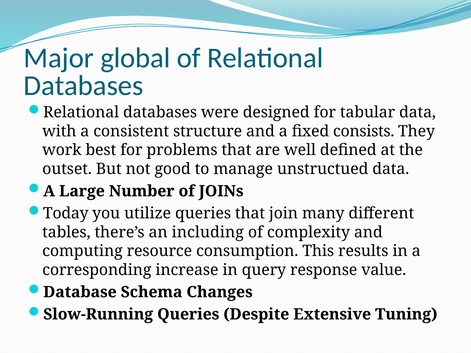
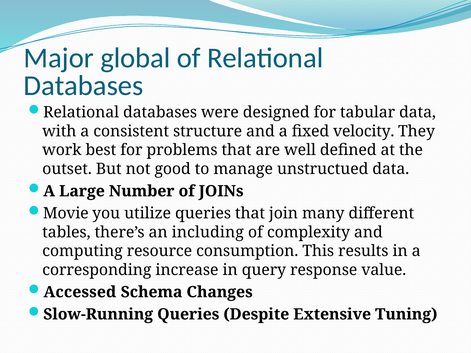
consists: consists -> velocity
Today: Today -> Movie
Database: Database -> Accessed
